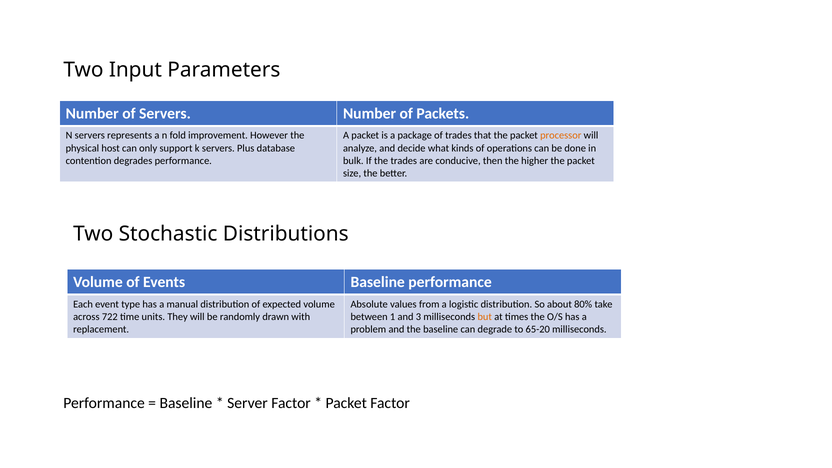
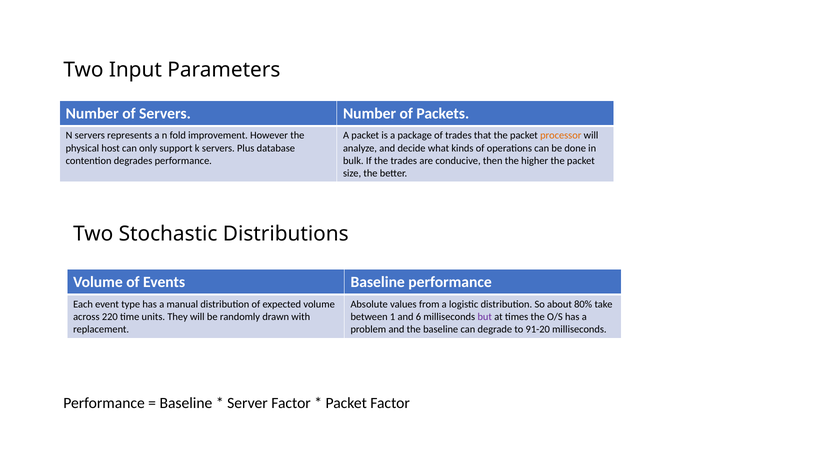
722: 722 -> 220
3: 3 -> 6
but colour: orange -> purple
65-20: 65-20 -> 91-20
